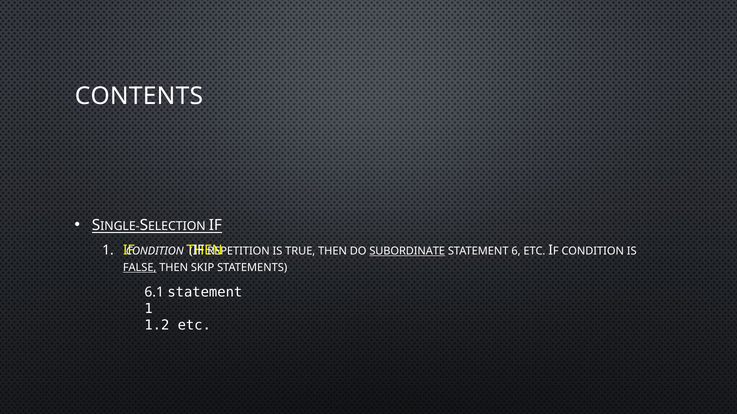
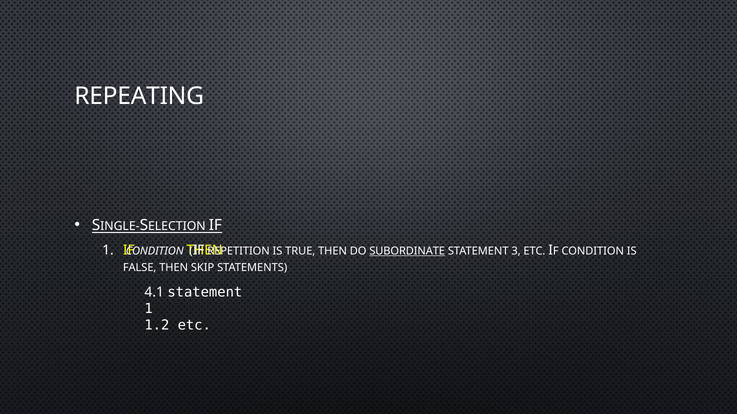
CONTENTS: CONTENTS -> REPEATING
6: 6 -> 3
FALSE underline: present -> none
6.1: 6.1 -> 4.1
